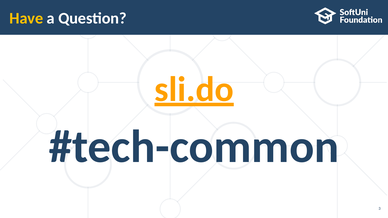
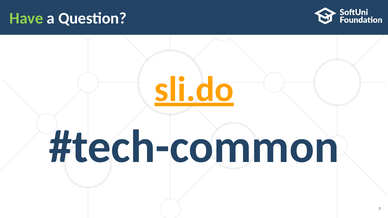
Have colour: yellow -> light green
